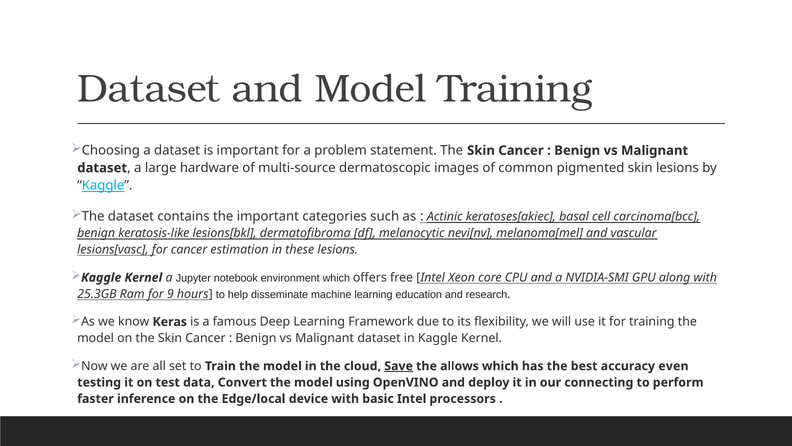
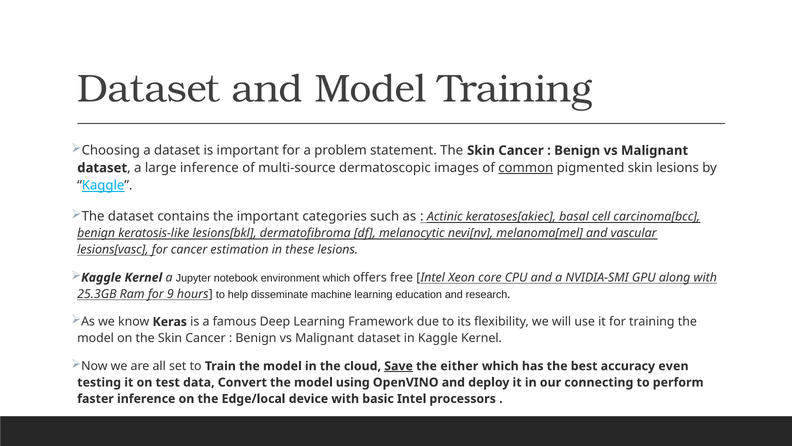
large hardware: hardware -> inference
common underline: none -> present
allows: allows -> either
